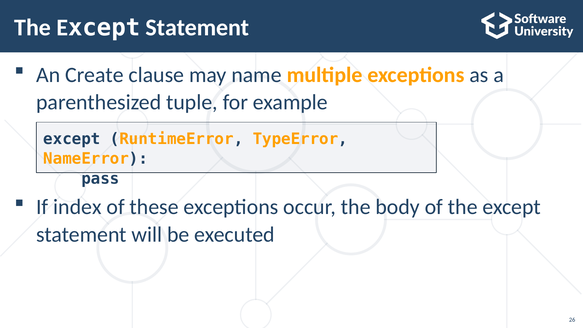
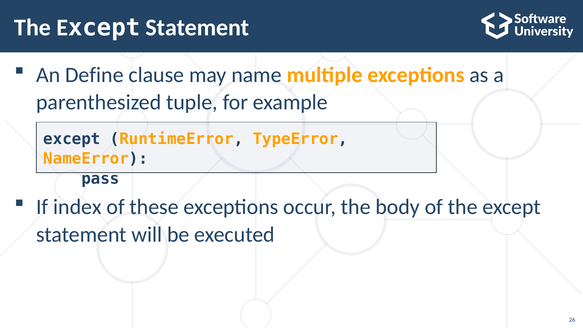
Create: Create -> Define
